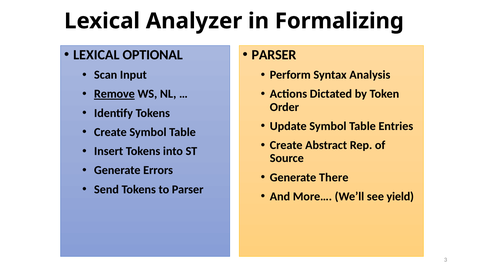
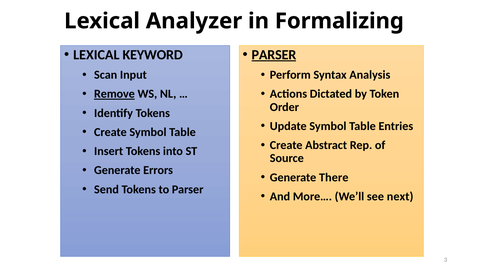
OPTIONAL: OPTIONAL -> KEYWORD
PARSER at (274, 55) underline: none -> present
yield: yield -> next
